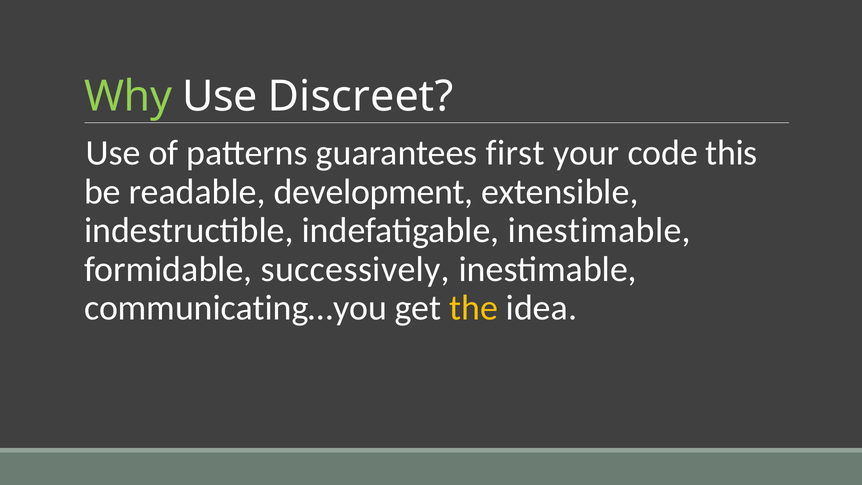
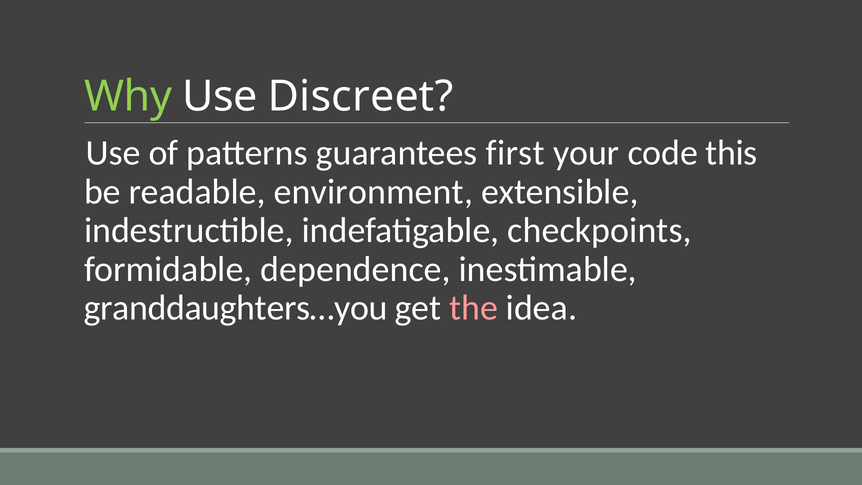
development: development -> environment
indefatigable inestimable: inestimable -> checkpoints
successively: successively -> dependence
communicating…you: communicating…you -> granddaughters…you
the colour: yellow -> pink
